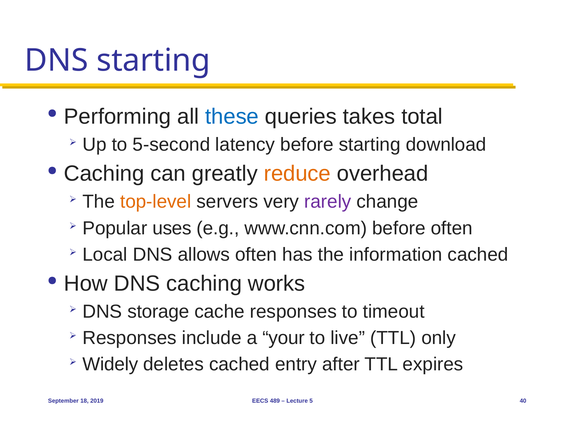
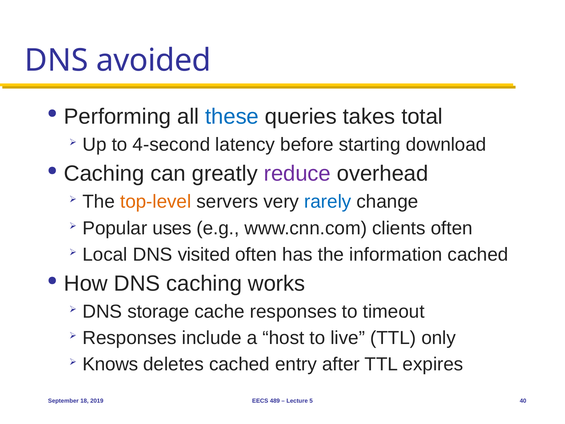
DNS starting: starting -> avoided
5-second: 5-second -> 4-second
reduce colour: orange -> purple
rarely colour: purple -> blue
www.cnn.com before: before -> clients
allows: allows -> visited
your: your -> host
Widely: Widely -> Knows
